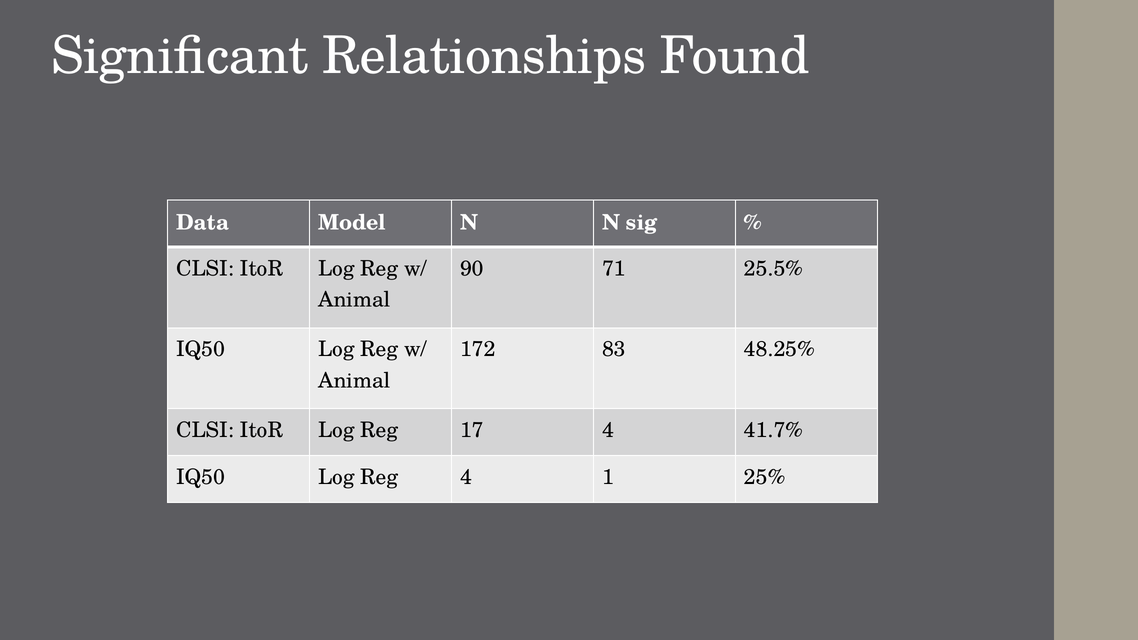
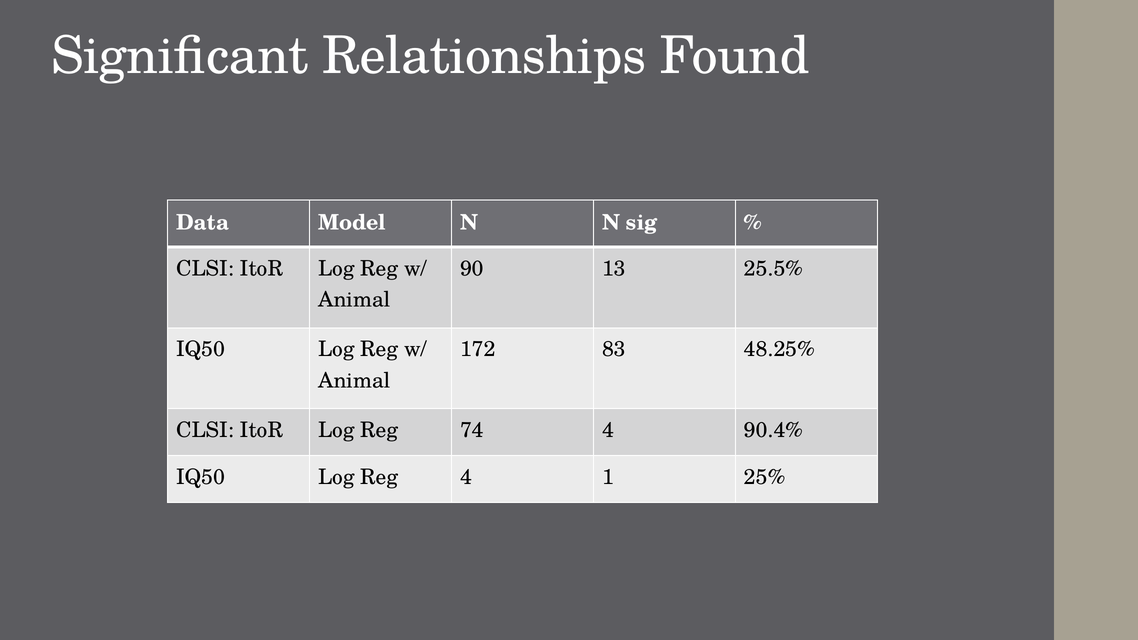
71: 71 -> 13
17: 17 -> 74
41.7%: 41.7% -> 90.4%
